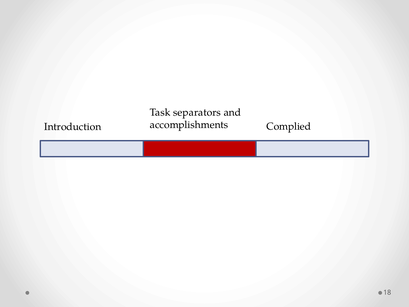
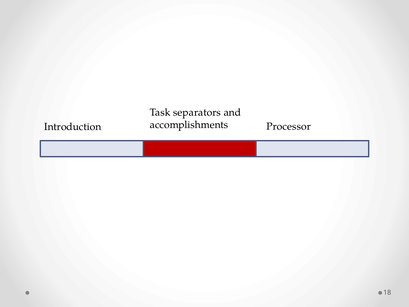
Complied: Complied -> Processor
